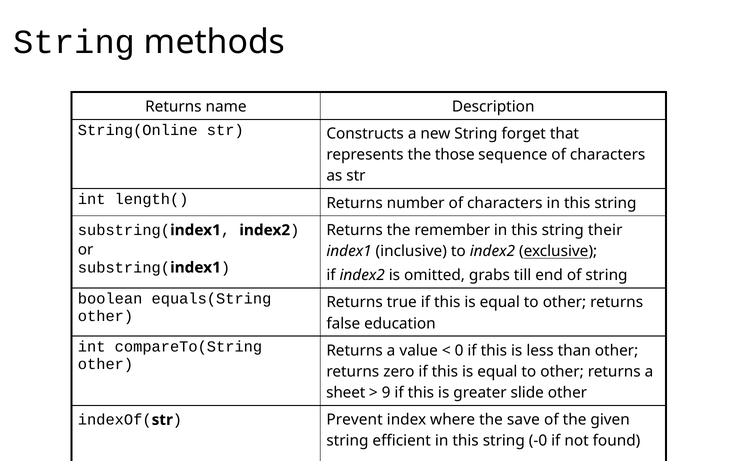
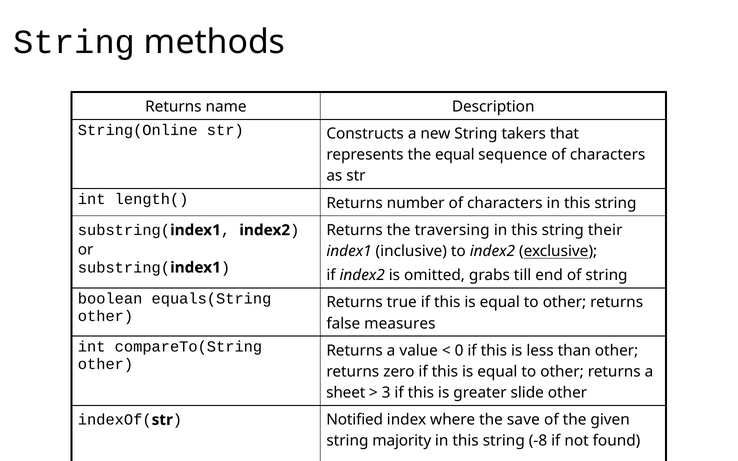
forget: forget -> takers
the those: those -> equal
remember: remember -> traversing
education: education -> measures
9: 9 -> 3
Prevent: Prevent -> Notified
efficient: efficient -> majority
-0: -0 -> -8
